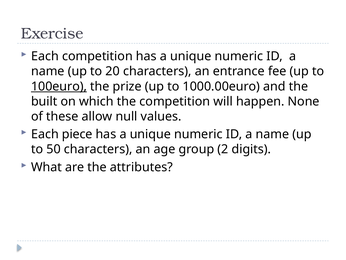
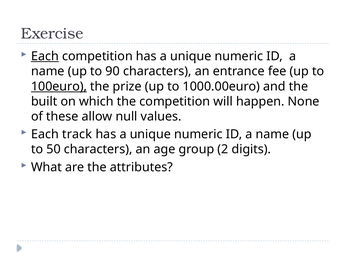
Each at (45, 56) underline: none -> present
20: 20 -> 90
piece: piece -> track
